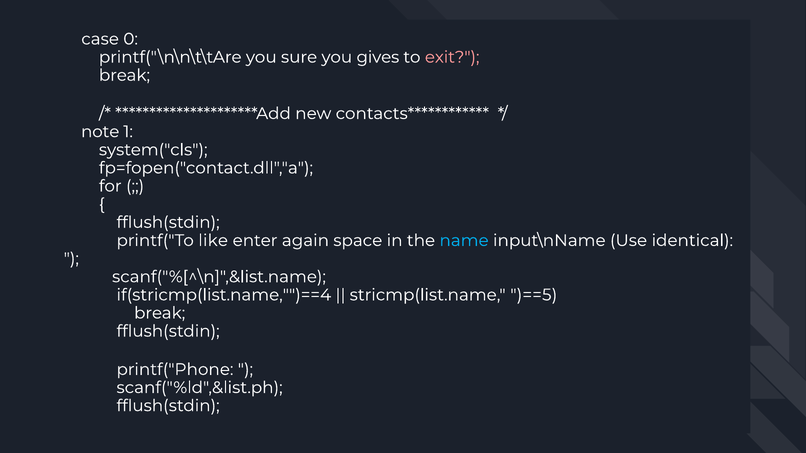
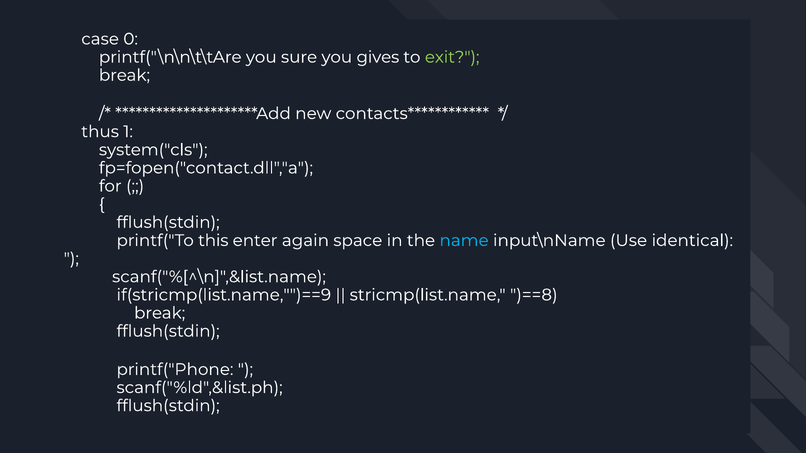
exit colour: pink -> light green
note: note -> thus
like: like -> this
if(stricmp(list.name,"")==4: if(stricmp(list.name,"")==4 -> if(stricmp(list.name,"")==9
)==5: )==5 -> )==8
